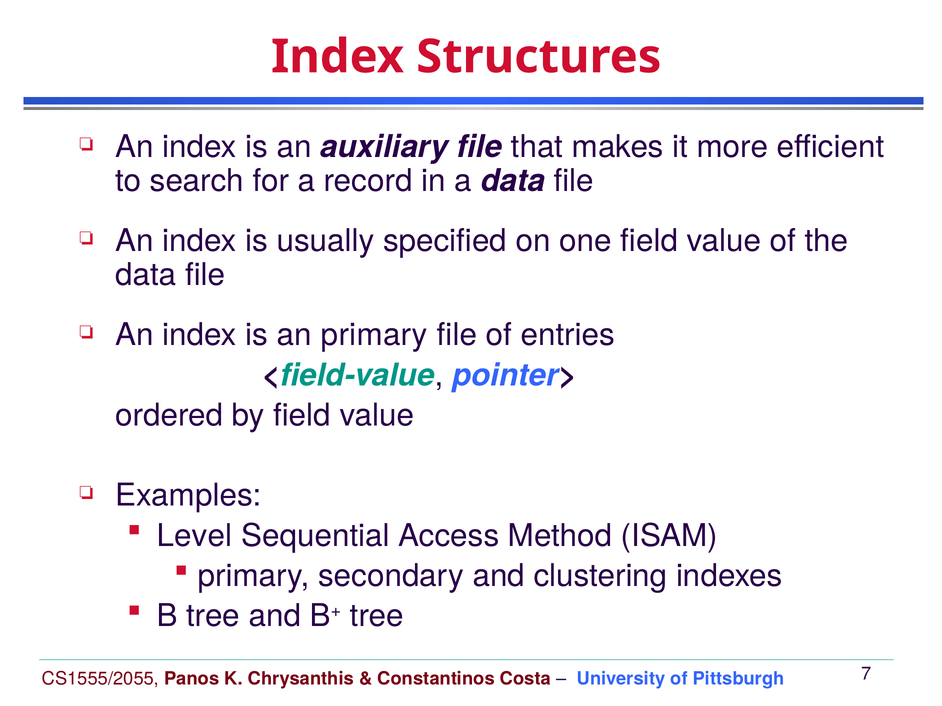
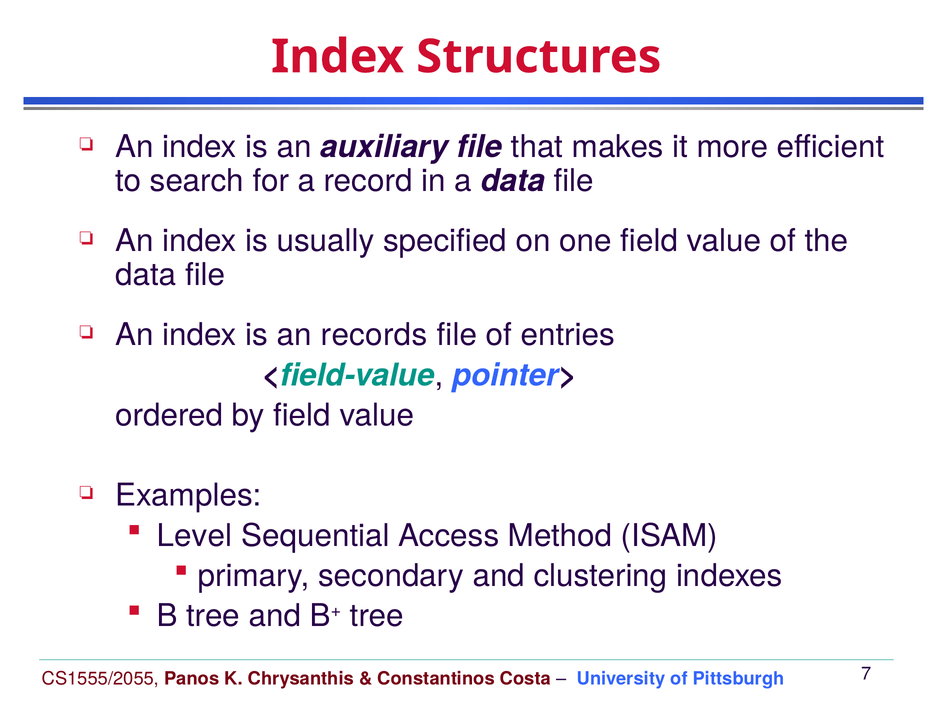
an primary: primary -> records
